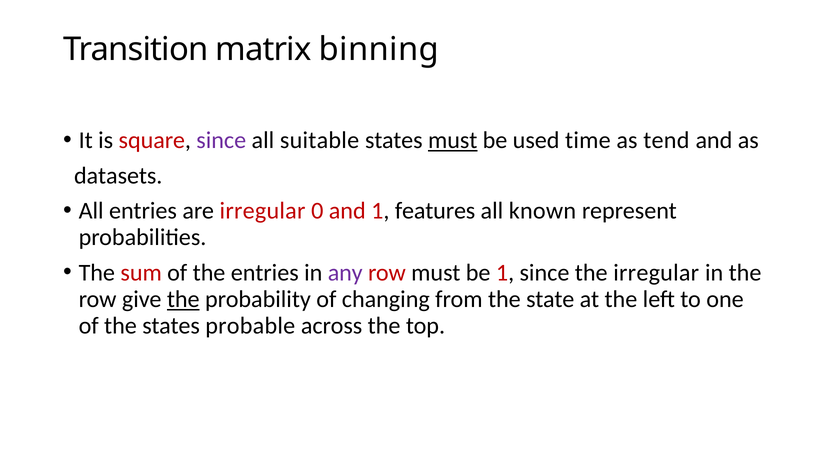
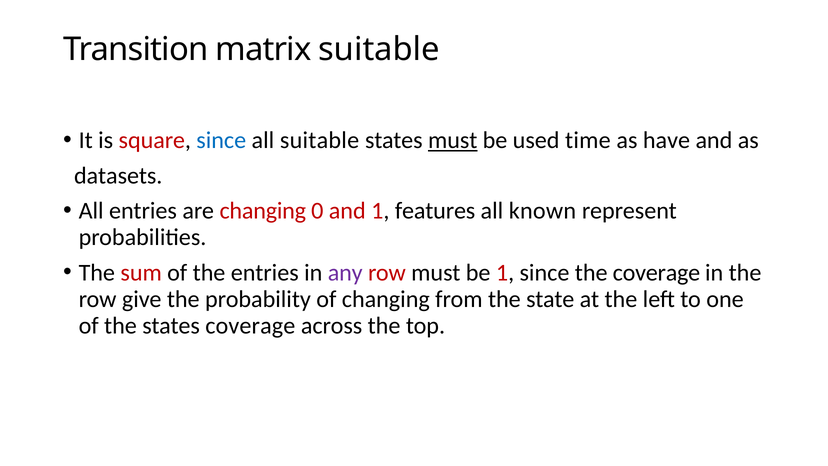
matrix binning: binning -> suitable
since at (221, 140) colour: purple -> blue
tend: tend -> have
are irregular: irregular -> changing
the irregular: irregular -> coverage
the at (183, 299) underline: present -> none
states probable: probable -> coverage
